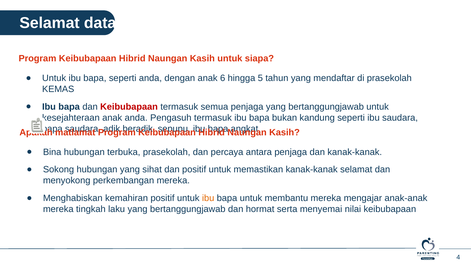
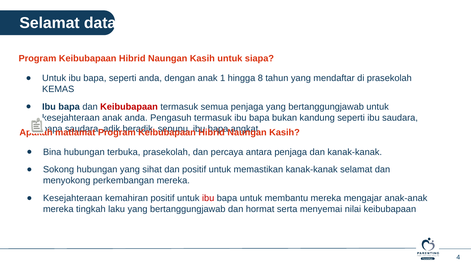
6: 6 -> 1
5: 5 -> 8
Menghabiskan at (73, 198): Menghabiskan -> Kesejahteraan
ibu at (208, 198) colour: orange -> red
